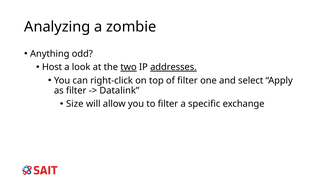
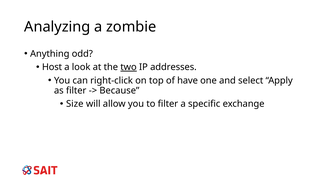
addresses underline: present -> none
of filter: filter -> have
Datalink: Datalink -> Because
